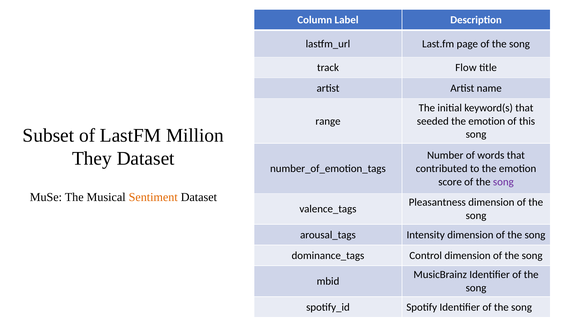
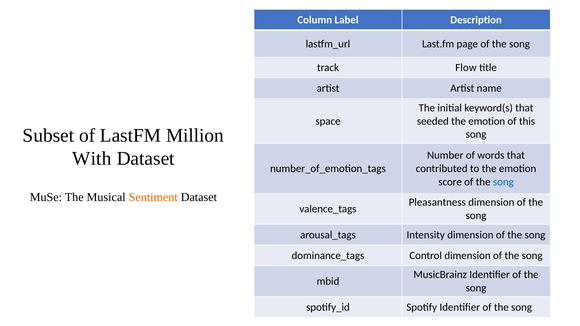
range: range -> space
They: They -> With
song at (503, 182) colour: purple -> blue
